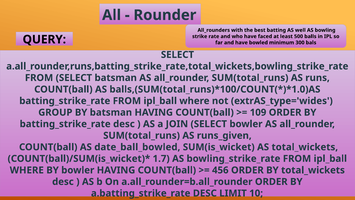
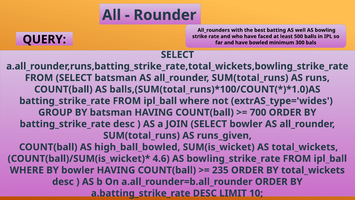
109: 109 -> 700
date_ball_bowled: date_ball_bowled -> high_ball_bowled
1.7: 1.7 -> 4.6
456: 456 -> 235
